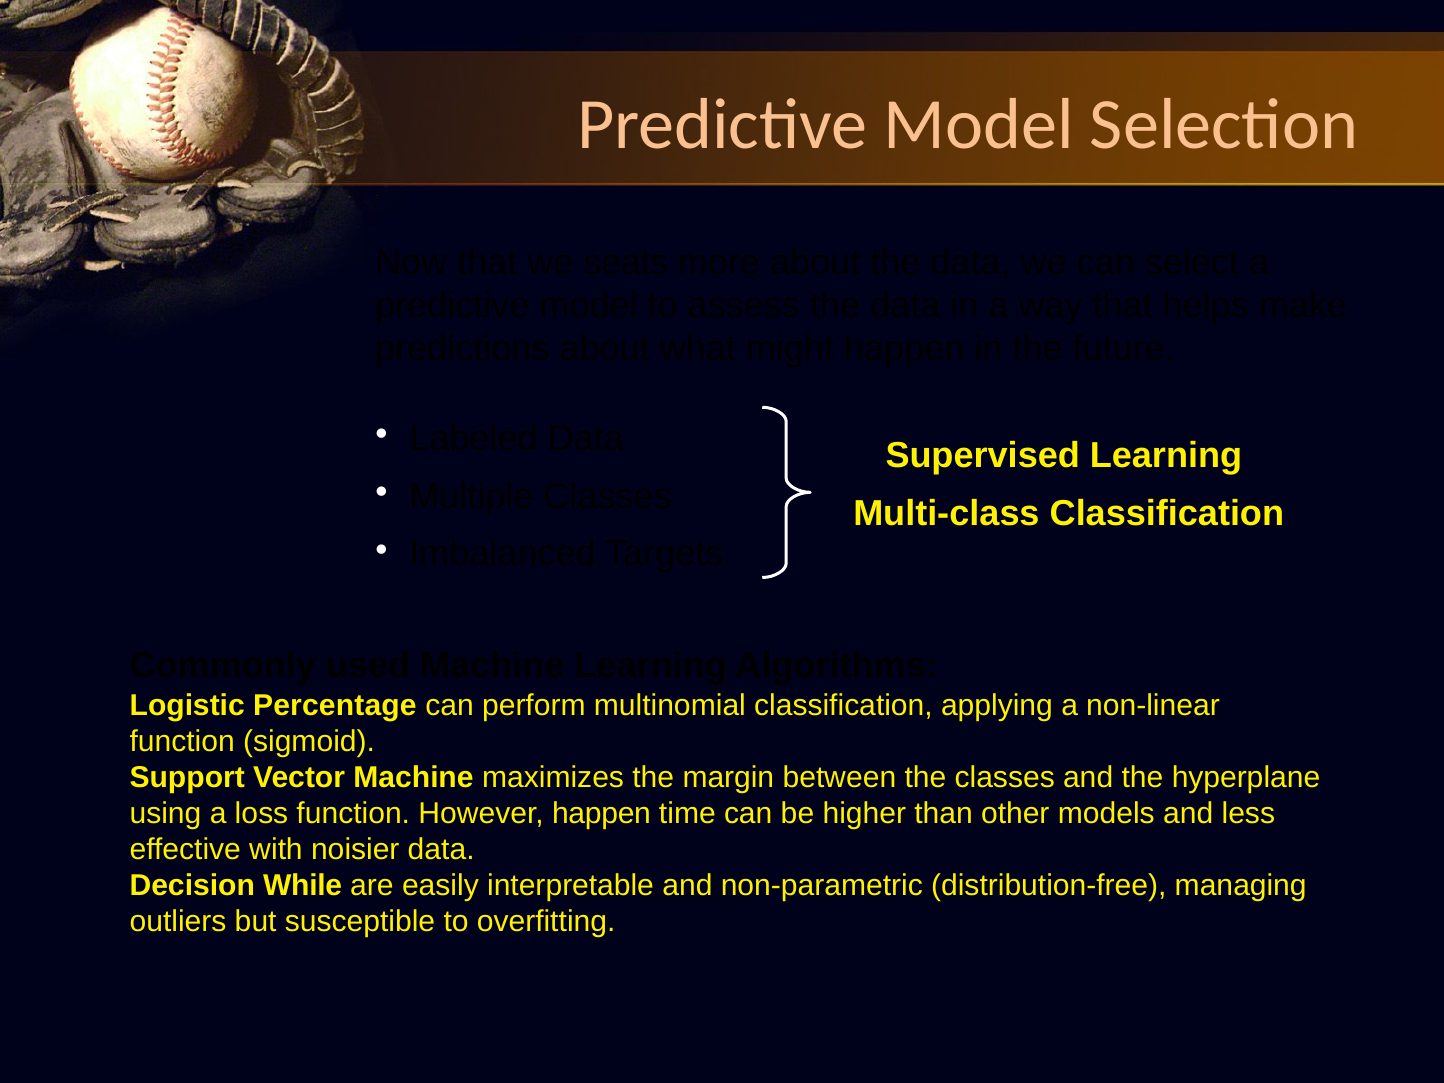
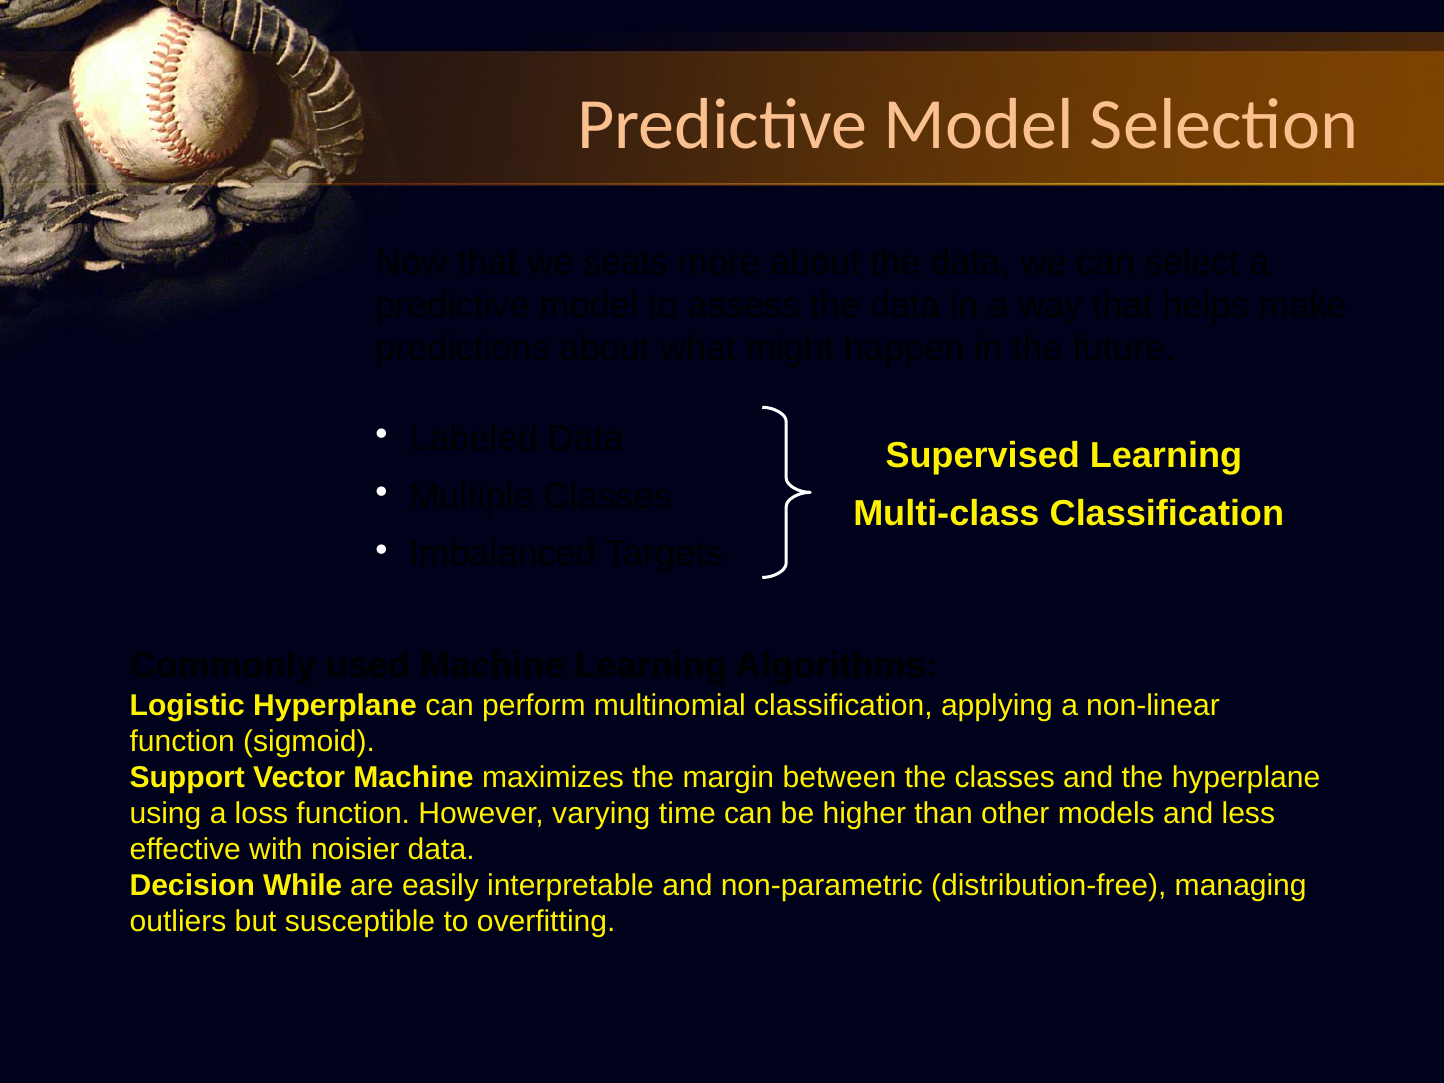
Logistic Percentage: Percentage -> Hyperplane
However happen: happen -> varying
